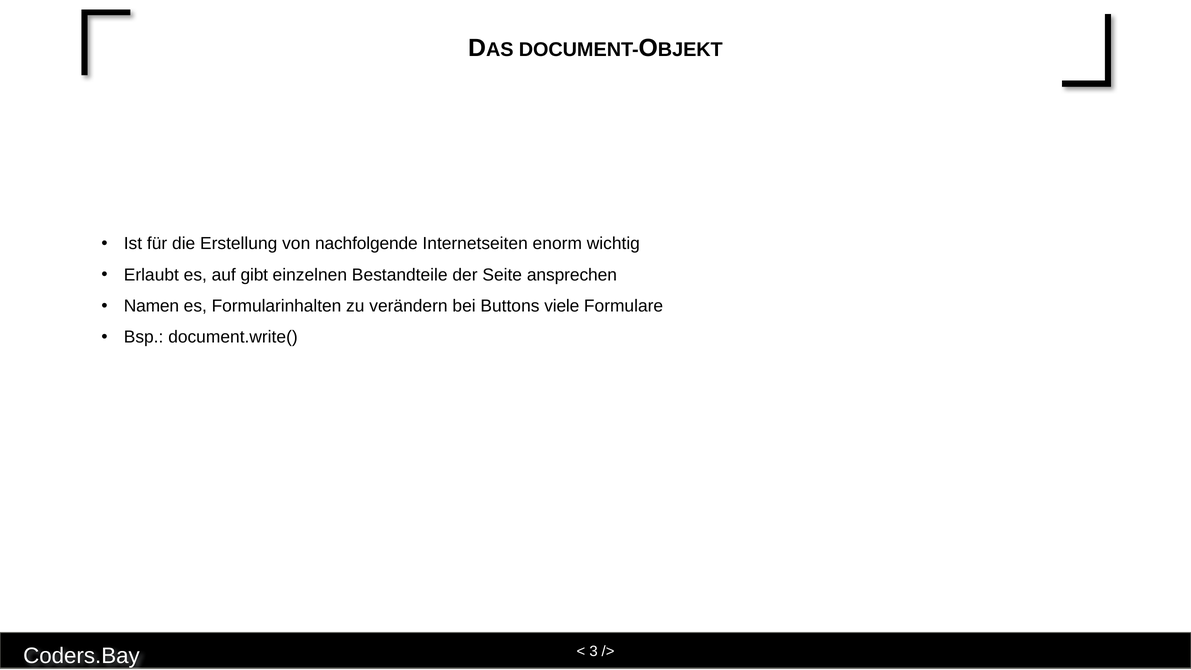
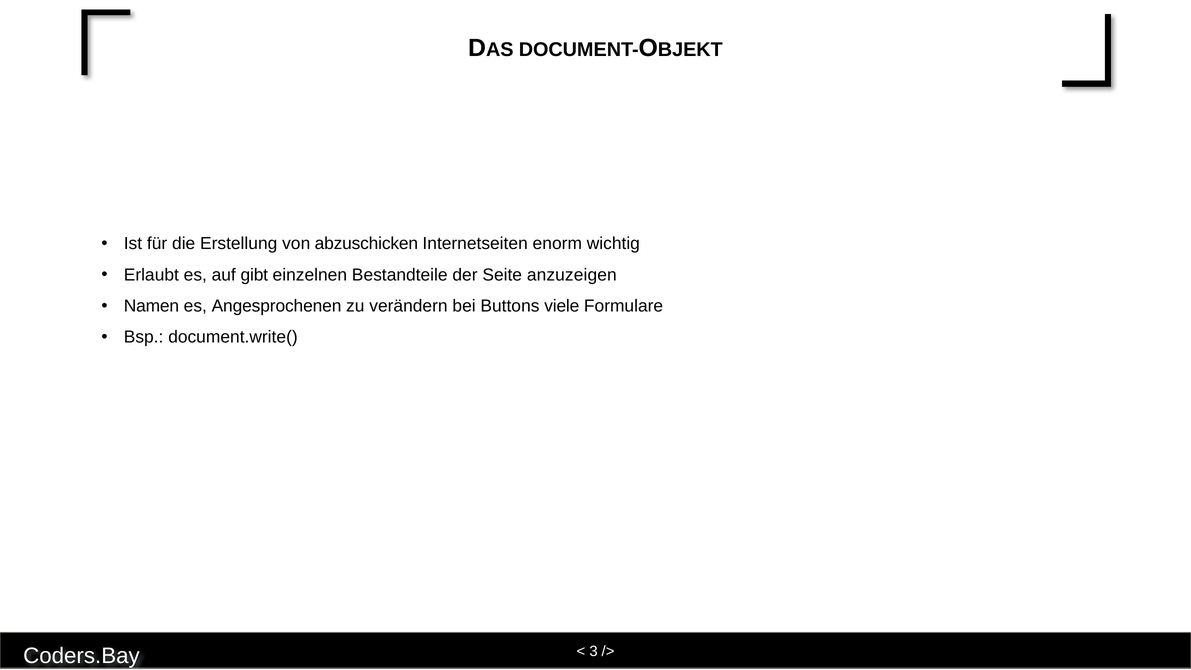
nachfolgende: nachfolgende -> abzuschicken
ansprechen: ansprechen -> anzuzeigen
Formularinhalten: Formularinhalten -> Angesprochenen
